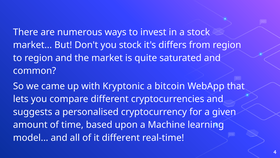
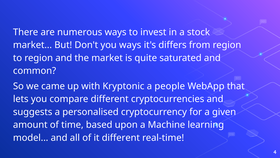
you stock: stock -> ways
bitcoin: bitcoin -> people
